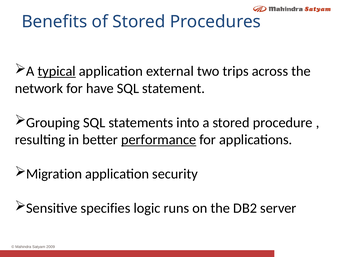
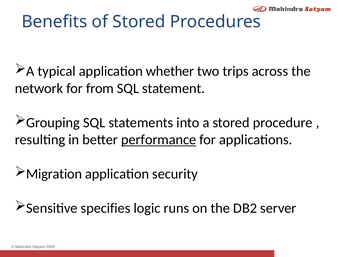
typical underline: present -> none
external: external -> whether
have: have -> from
